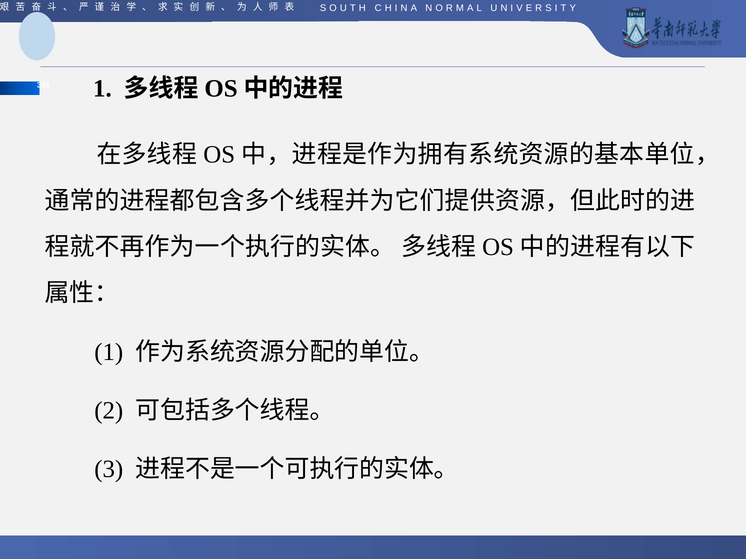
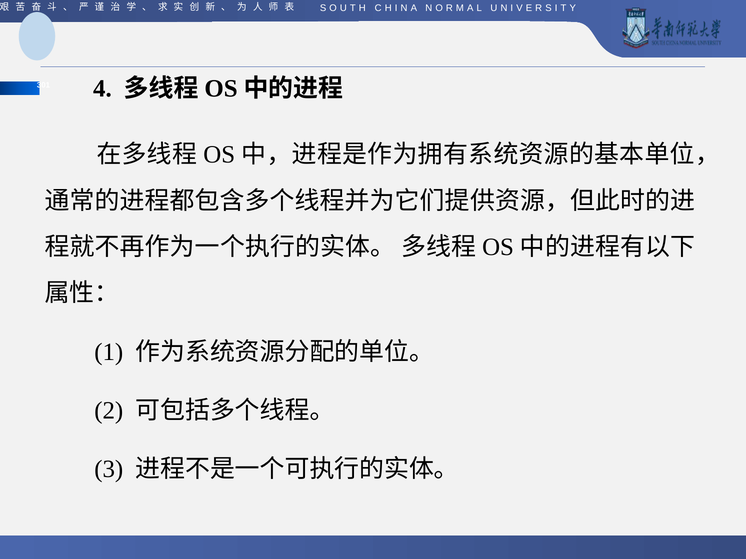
1 at (102, 89): 1 -> 4
